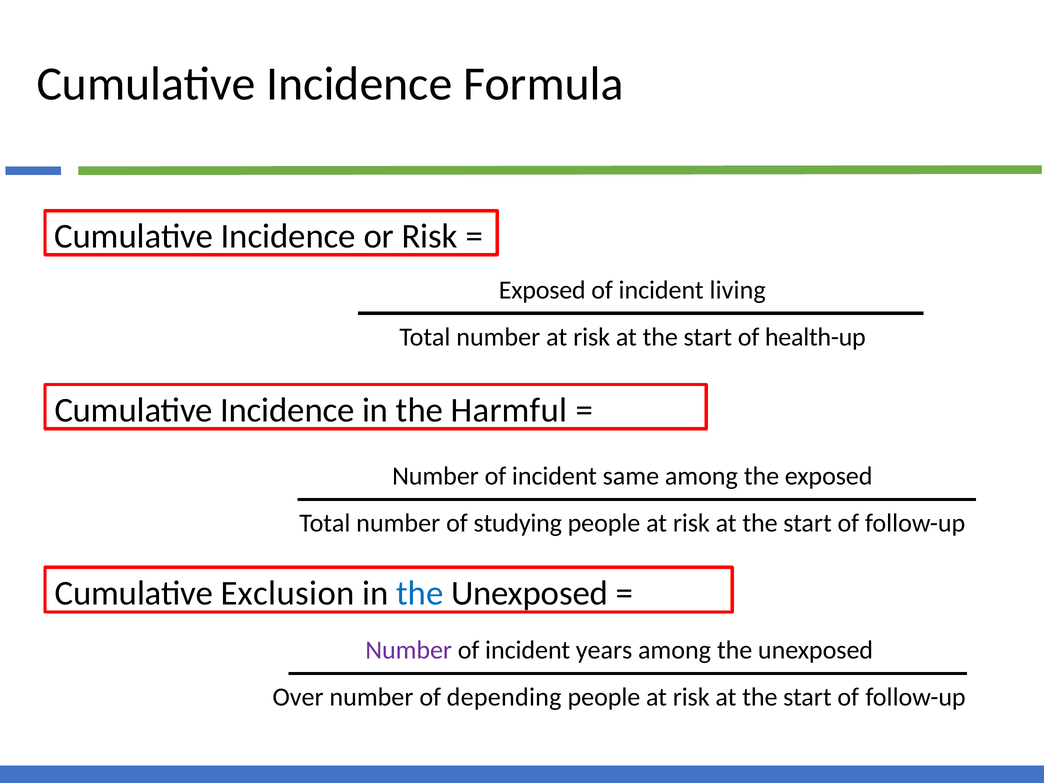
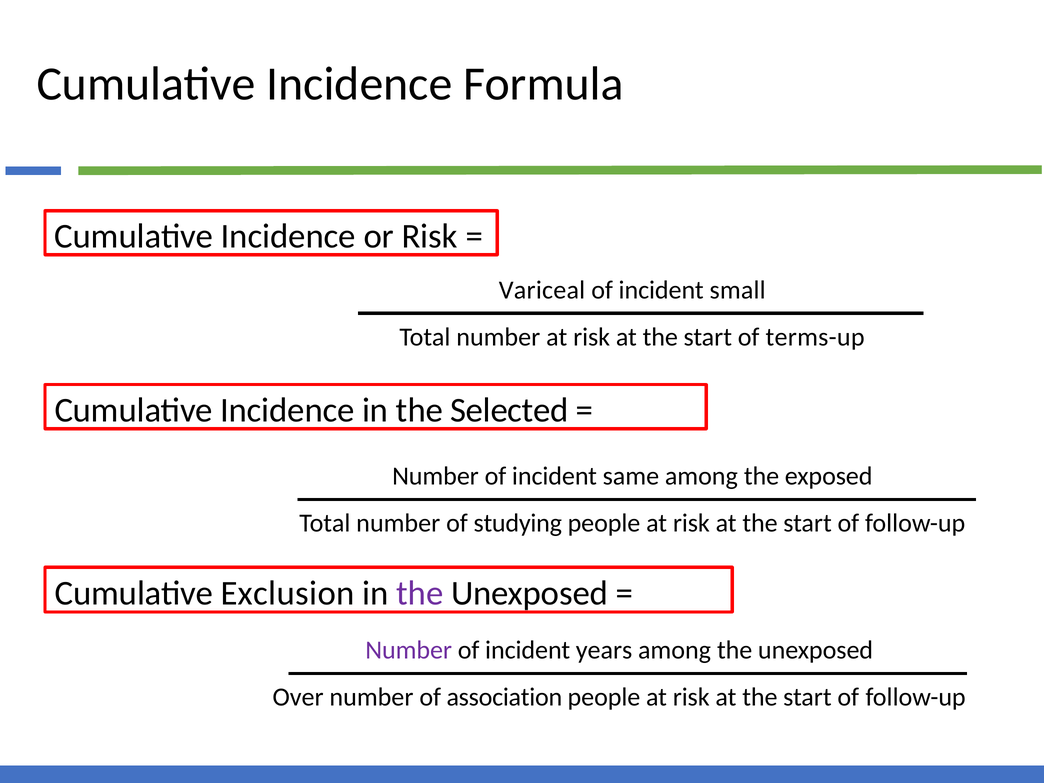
Exposed at (542, 290): Exposed -> Variceal
living: living -> small
health-up: health-up -> terms-up
Harmful: Harmful -> Selected
the at (420, 593) colour: blue -> purple
depending: depending -> association
